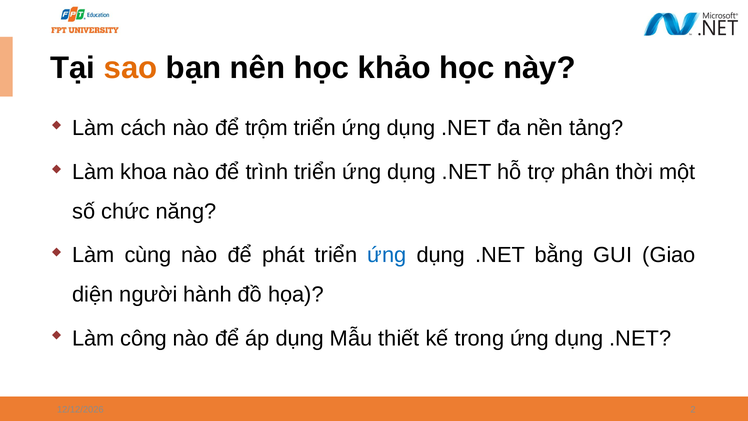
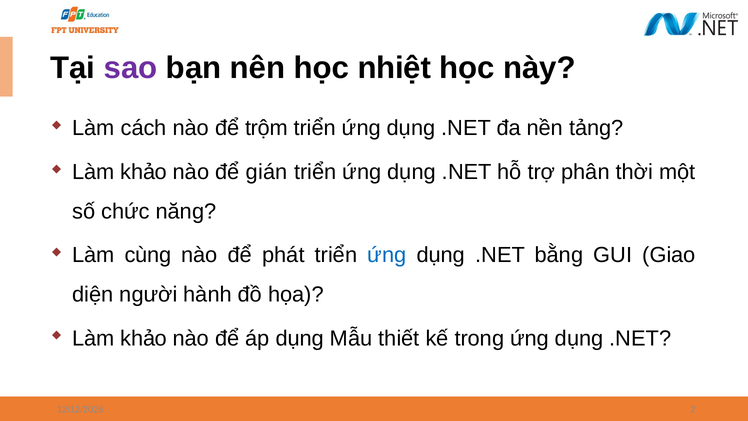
sao colour: orange -> purple
khảo: khảo -> nhiệt
khoa at (144, 172): khoa -> khảo
trình: trình -> gián
công at (144, 338): công -> khảo
